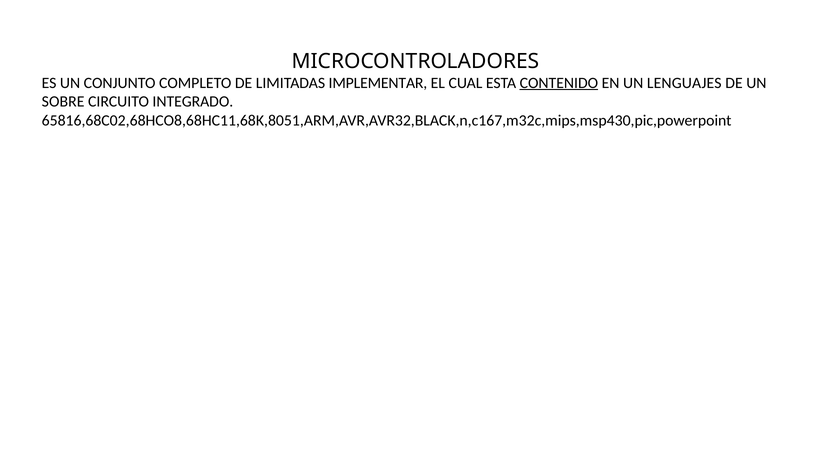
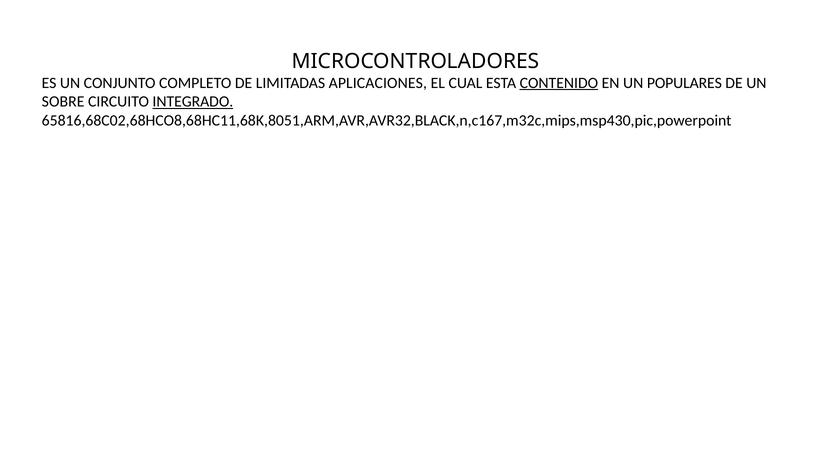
IMPLEMENTAR: IMPLEMENTAR -> APLICACIONES
LENGUAJES: LENGUAJES -> POPULARES
INTEGRADO underline: none -> present
